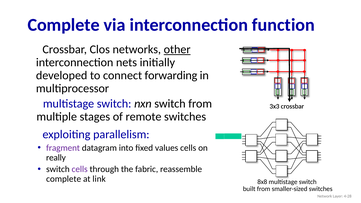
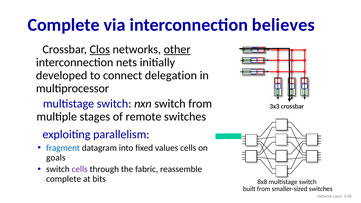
function: function -> believes
Clos underline: none -> present
forwarding: forwarding -> delegation
fragment colour: purple -> blue
really: really -> goals
link: link -> bits
